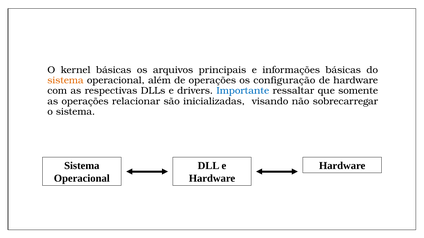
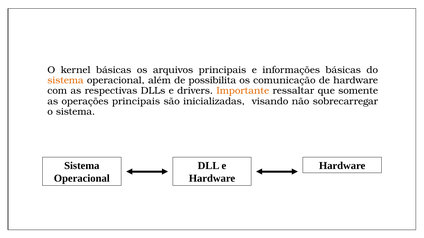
de operações: operações -> possibilita
configuração: configuração -> comunicação
Importante colour: blue -> orange
operações relacionar: relacionar -> principais
